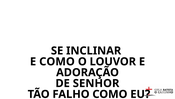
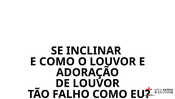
DE SENHOR: SENHOR -> LOUVOR
